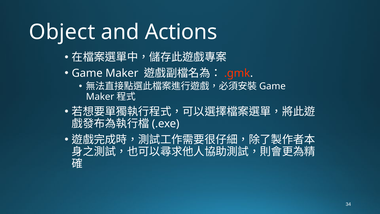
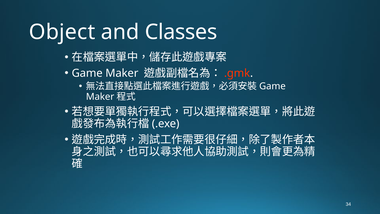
Actions: Actions -> Classes
